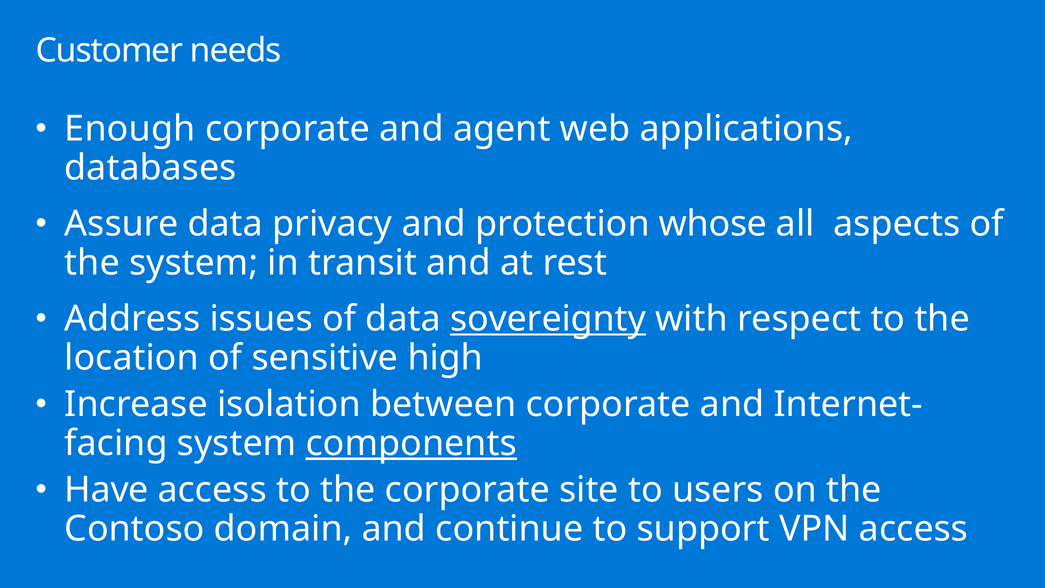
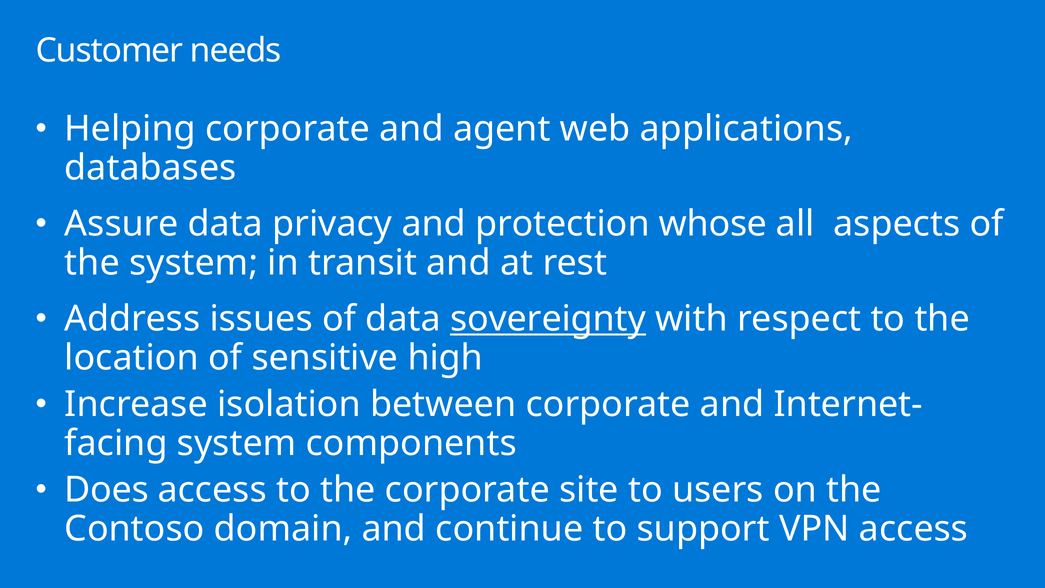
Enough: Enough -> Helping
components underline: present -> none
Have: Have -> Does
